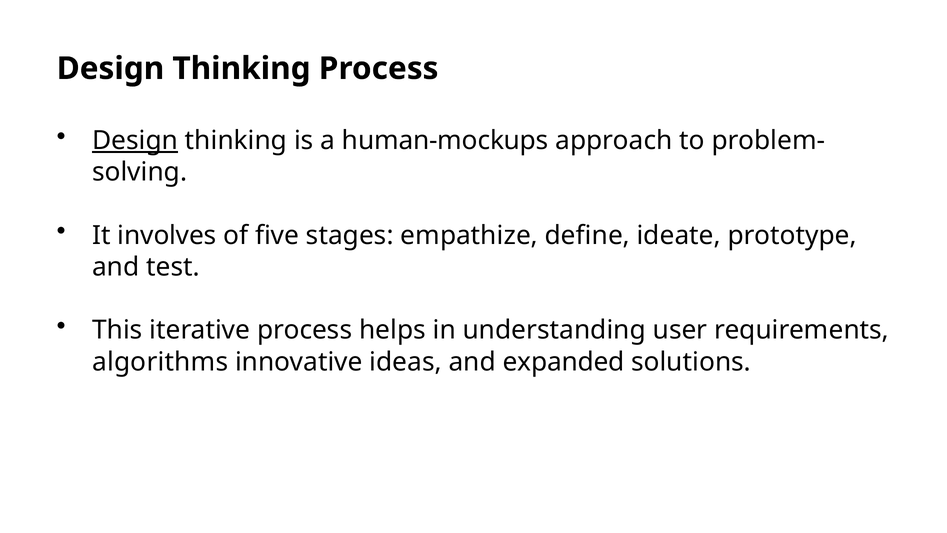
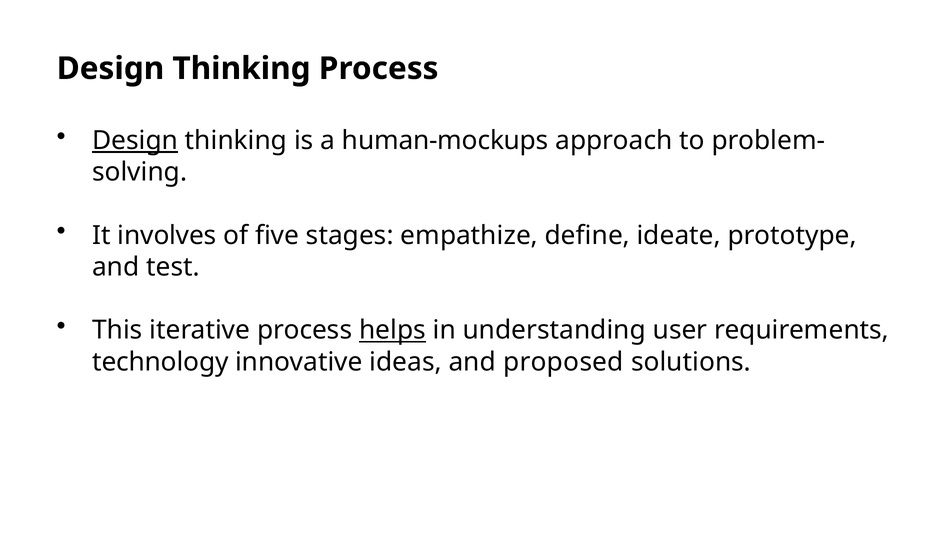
helps underline: none -> present
algorithms: algorithms -> technology
expanded: expanded -> proposed
